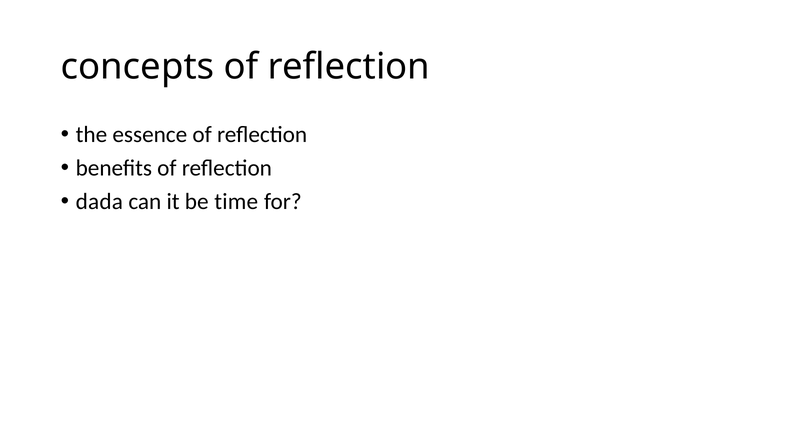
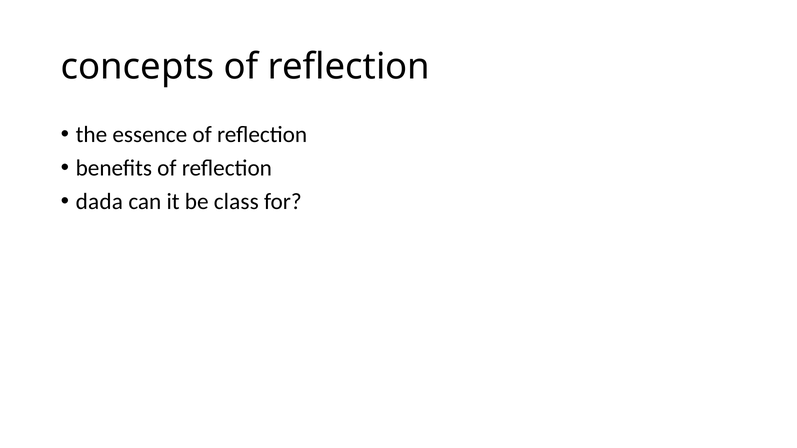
time: time -> class
